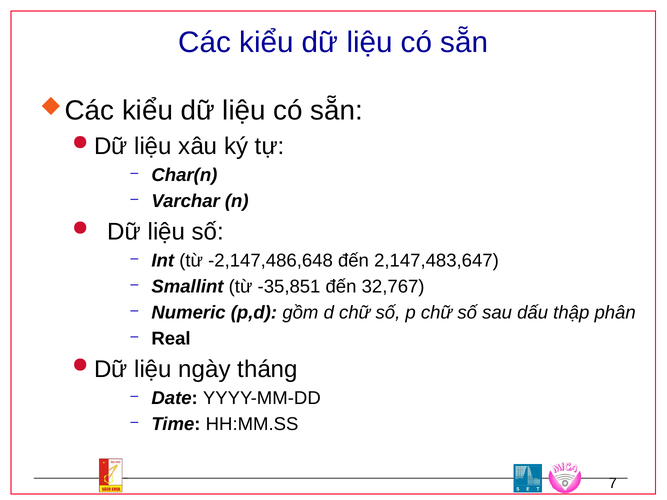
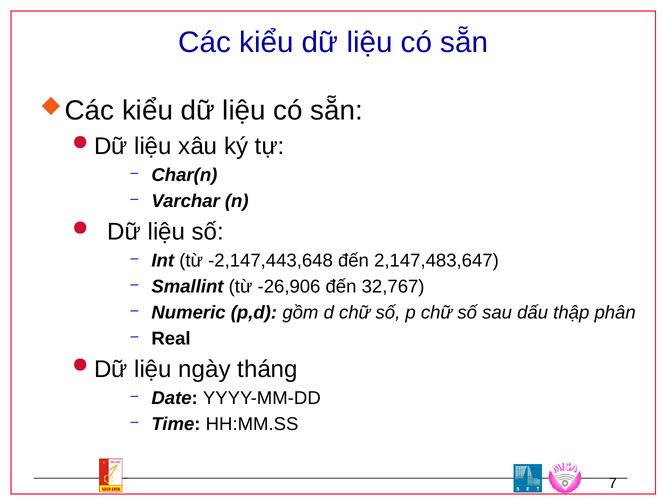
-2,147,486,648: -2,147,486,648 -> -2,147,443,648
-35,851: -35,851 -> -26,906
